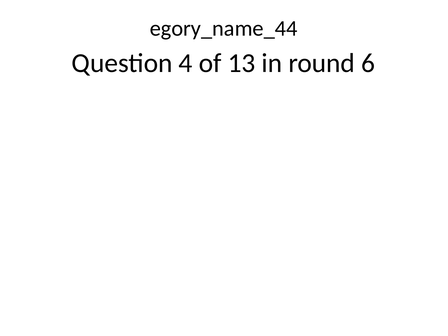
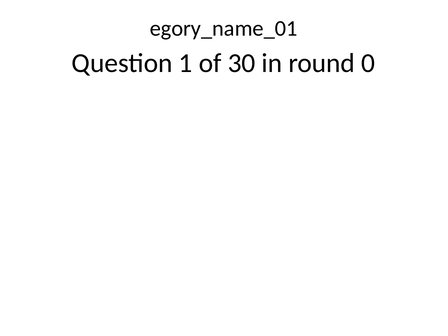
egory_name_44: egory_name_44 -> egory_name_01
4: 4 -> 1
13: 13 -> 30
6: 6 -> 0
